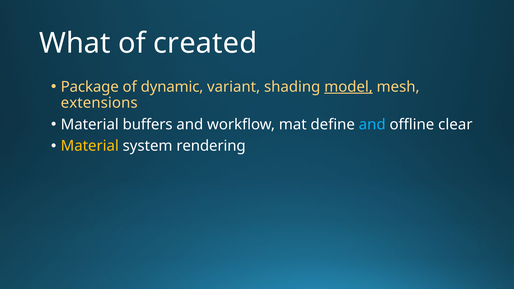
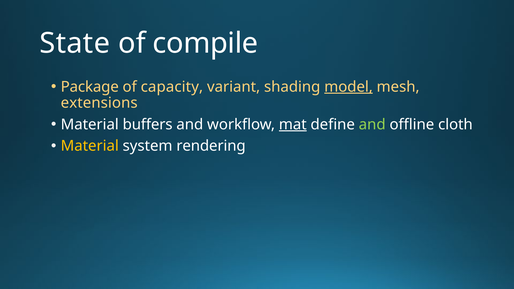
What: What -> State
created: created -> compile
dynamic: dynamic -> capacity
mat underline: none -> present
and at (372, 125) colour: light blue -> light green
clear: clear -> cloth
